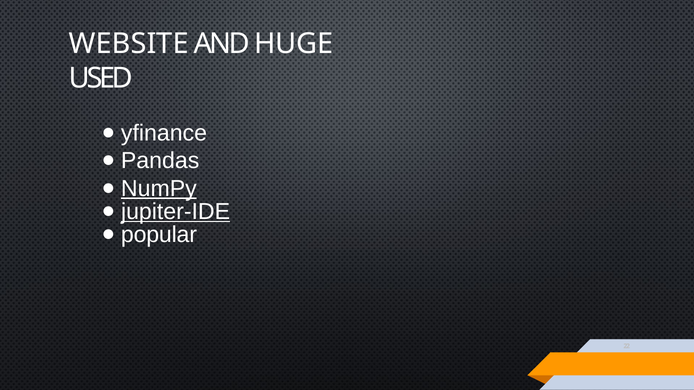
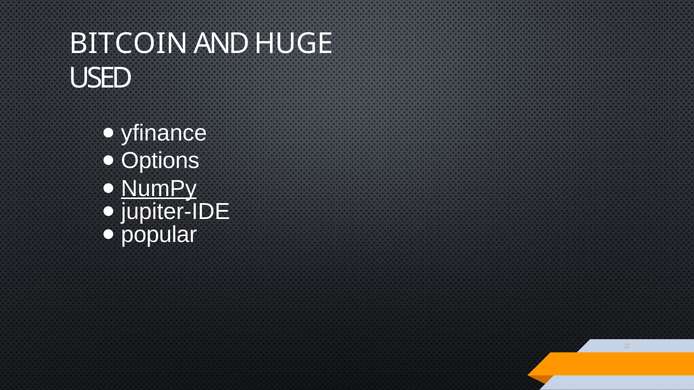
WEBSITE: WEBSITE -> BITCOIN
Pandas: Pandas -> Options
jupiter-IDE underline: present -> none
